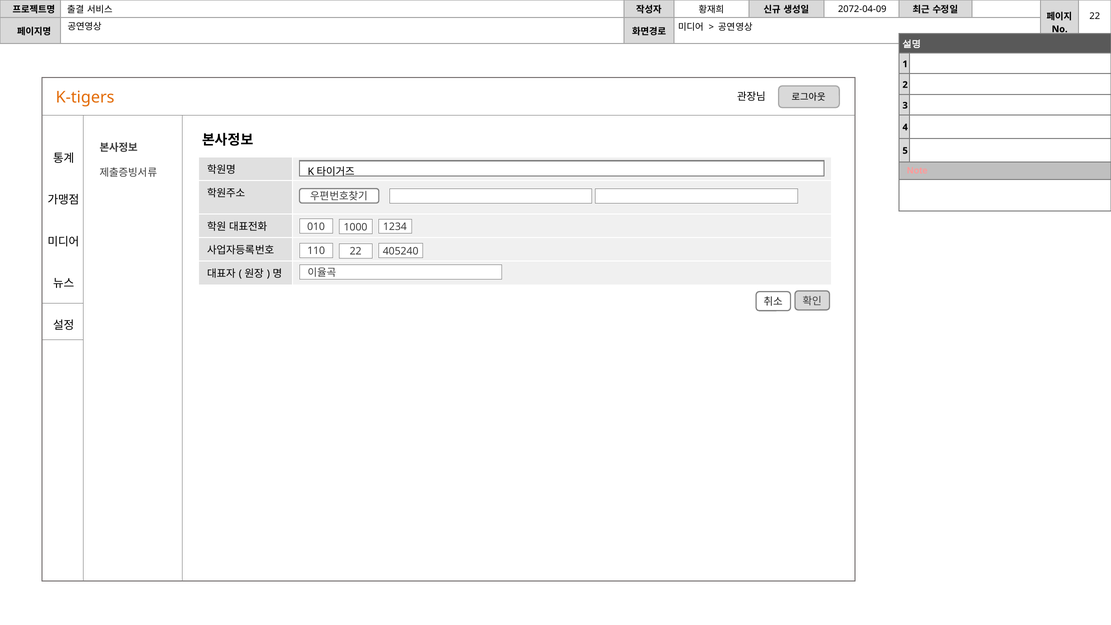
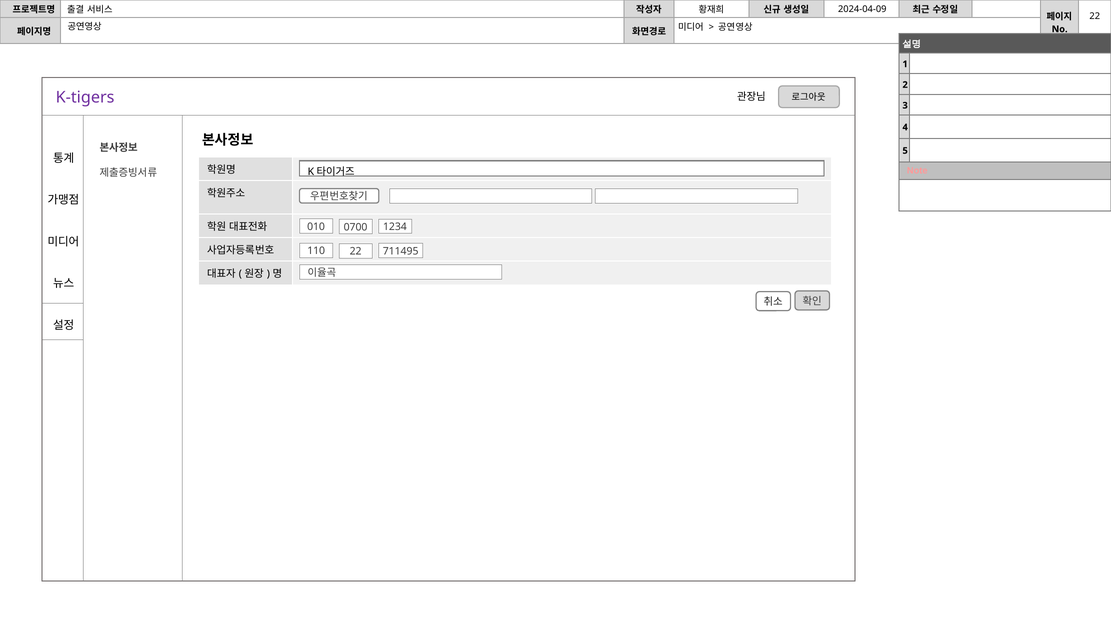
2072-04-09: 2072-04-09 -> 2024-04-09
K-tigers colour: orange -> purple
1000: 1000 -> 0700
405240: 405240 -> 711495
